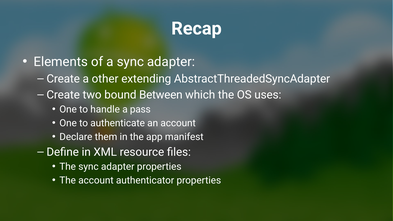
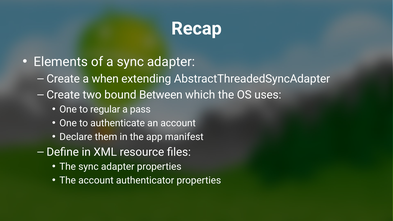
other: other -> when
handle: handle -> regular
